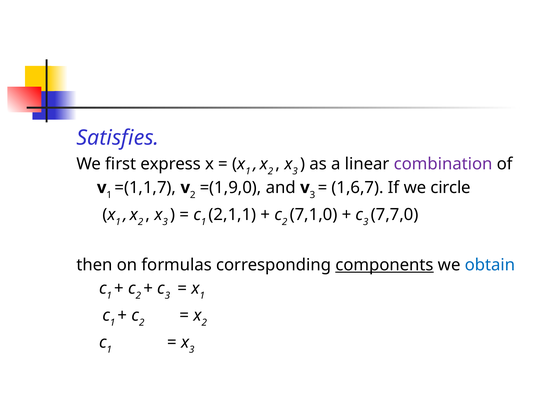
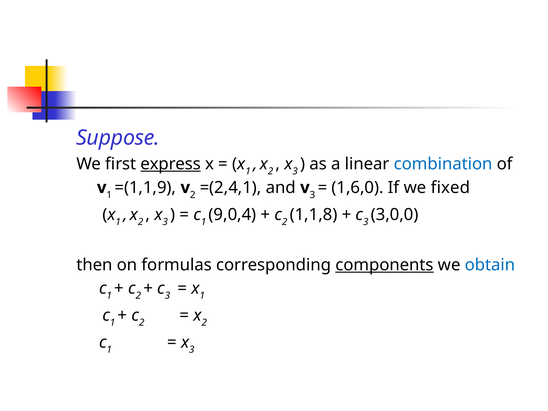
Satisfies: Satisfies -> Suppose
express underline: none -> present
combination colour: purple -> blue
=(1,1,7: =(1,1,7 -> =(1,1,9
=(1,9,0: =(1,9,0 -> =(2,4,1
1,6,7: 1,6,7 -> 1,6,0
circle: circle -> fixed
2,1,1: 2,1,1 -> 9,0,4
7,1,0: 7,1,0 -> 1,1,8
7,7,0: 7,7,0 -> 3,0,0
